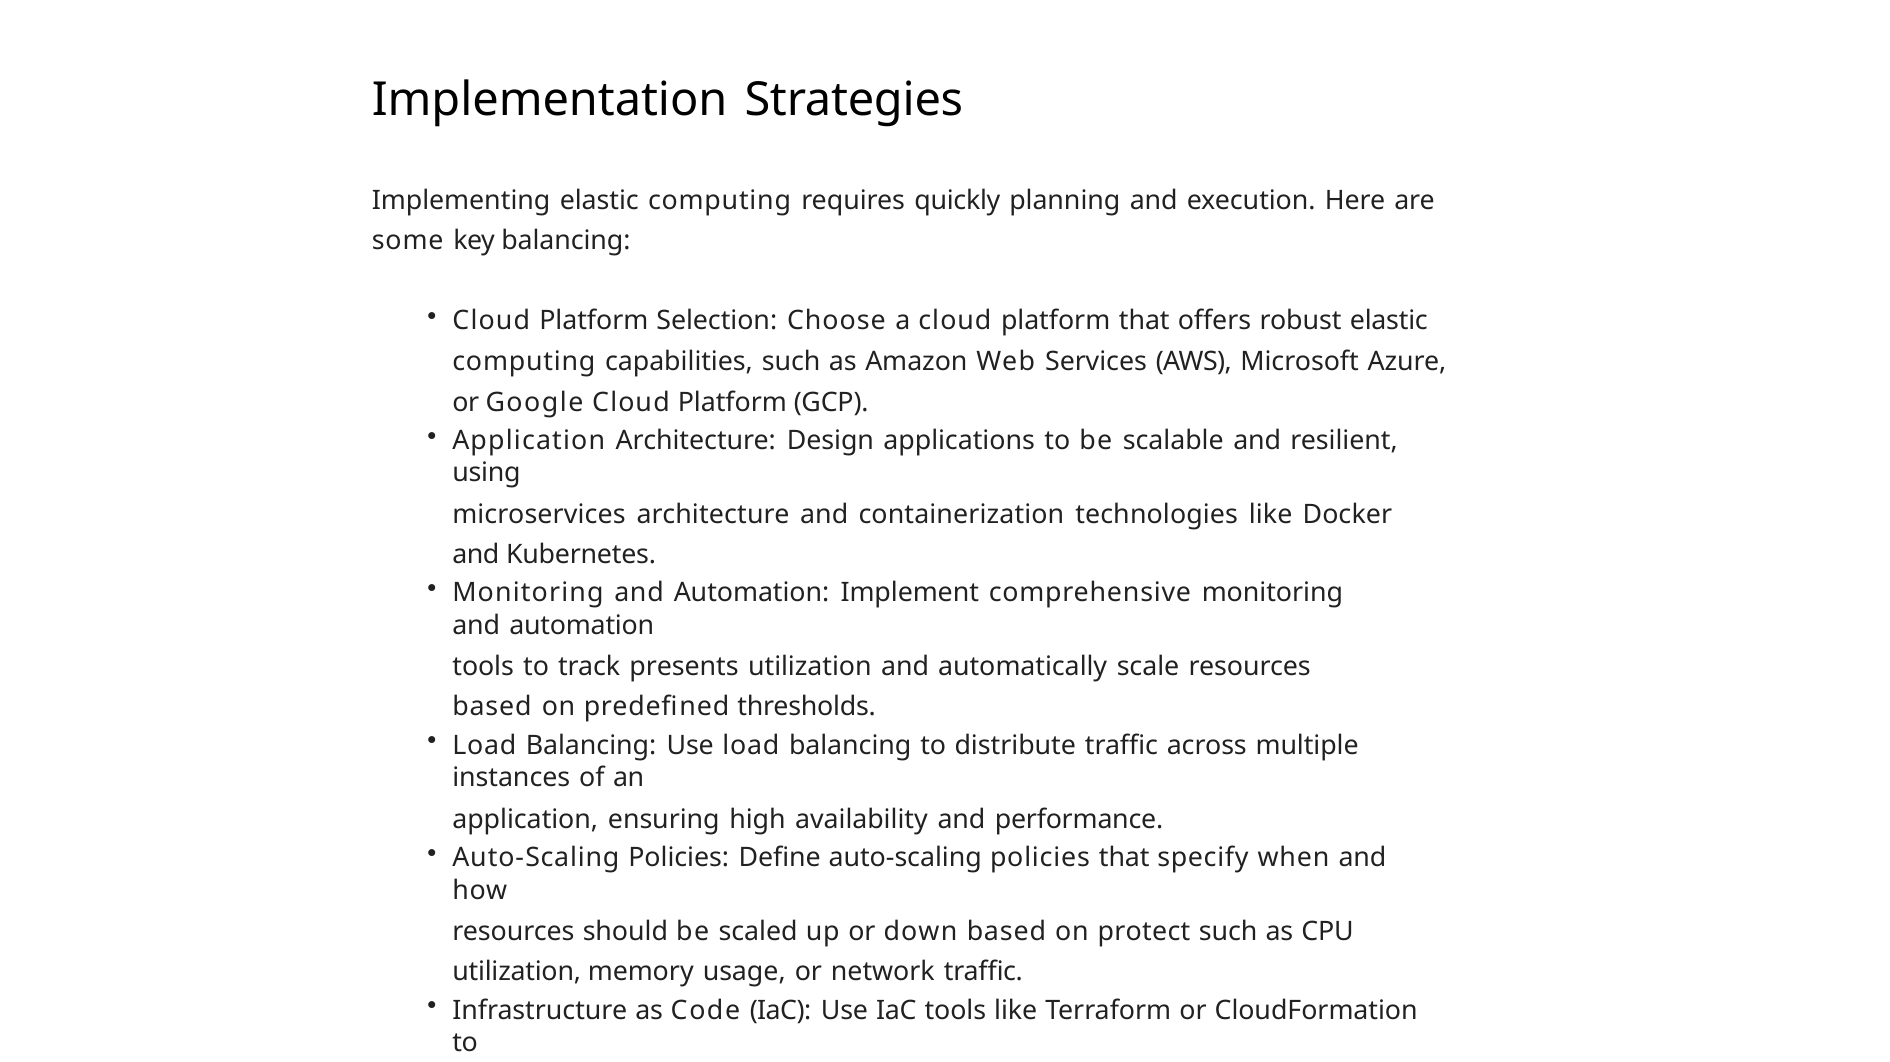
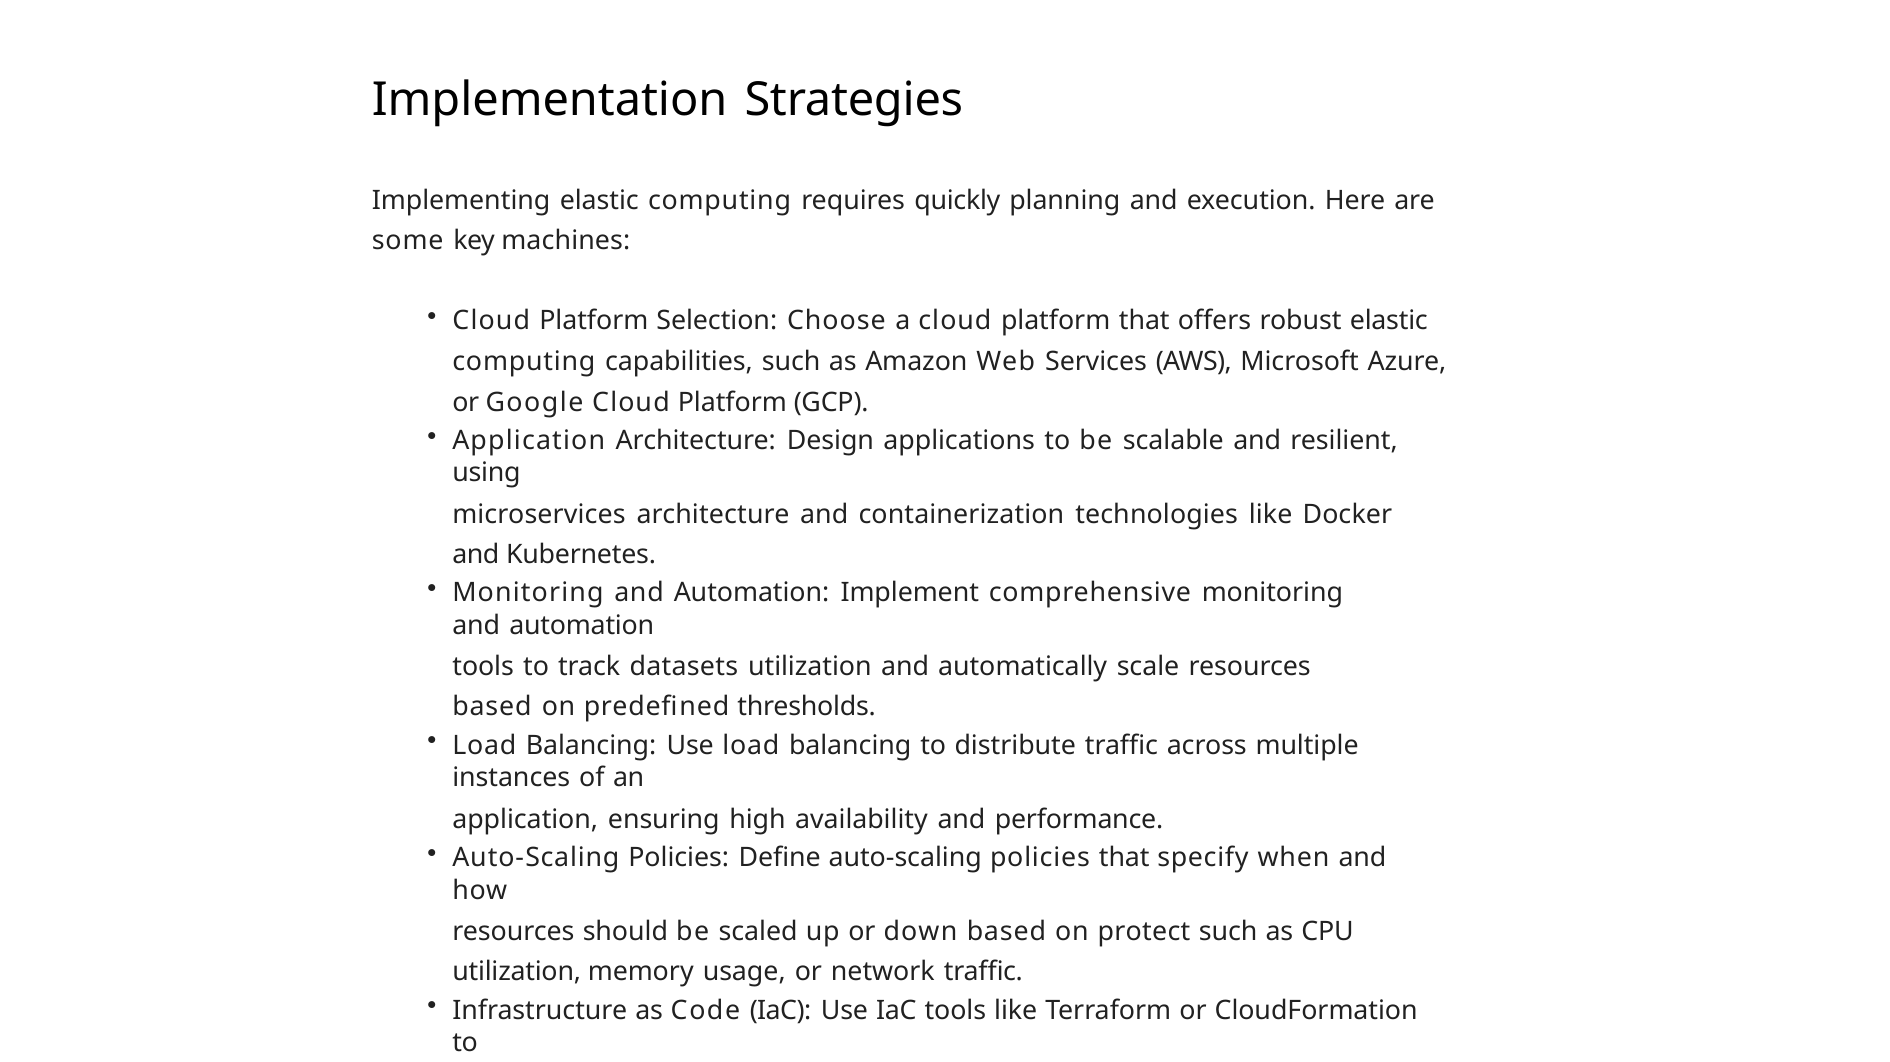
key balancing: balancing -> machines
presents: presents -> datasets
